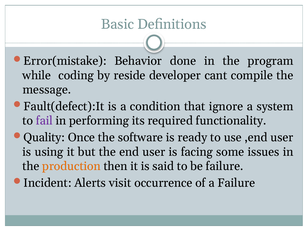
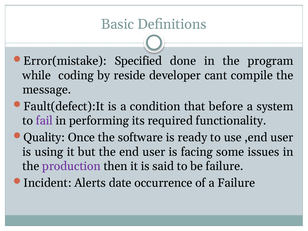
Behavior: Behavior -> Specified
ignore: ignore -> before
production colour: orange -> purple
visit: visit -> date
